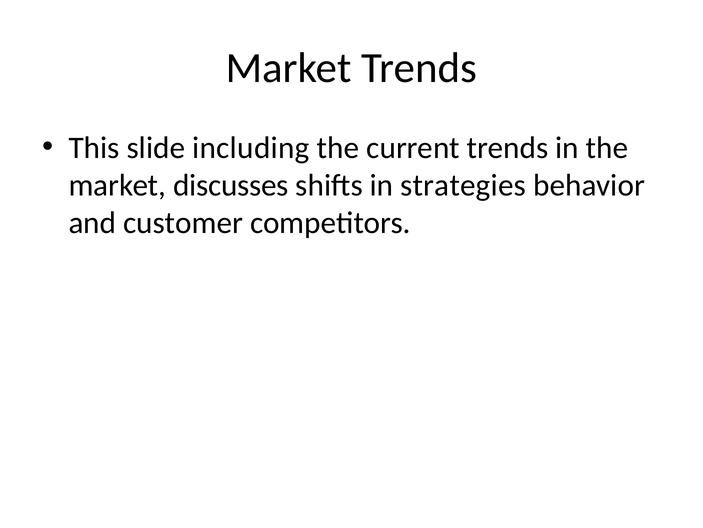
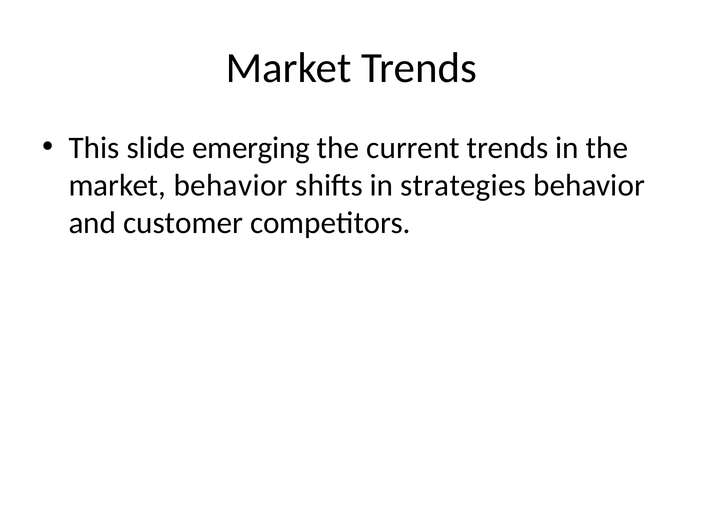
including: including -> emerging
market discusses: discusses -> behavior
